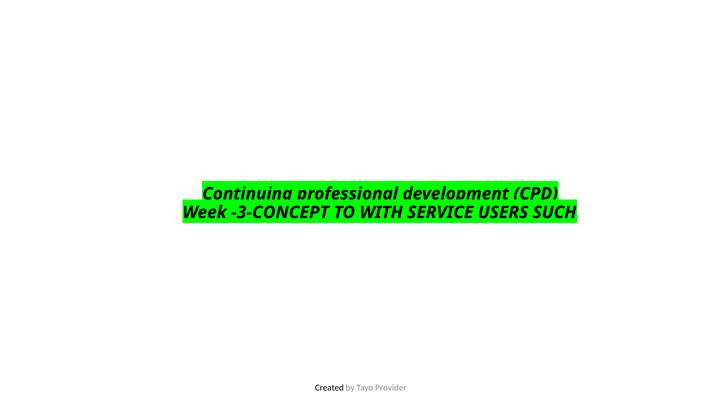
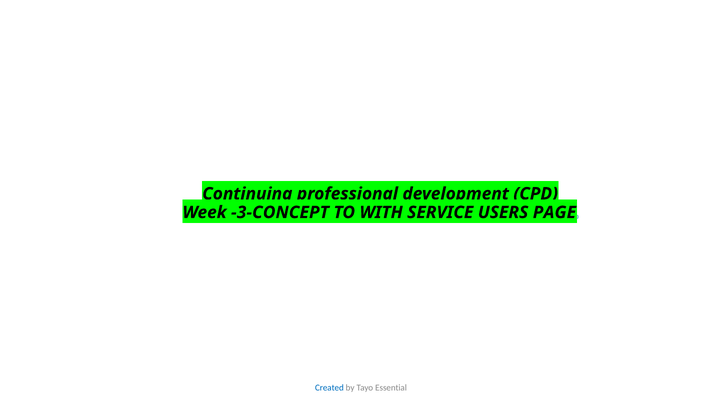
SUCH: SUCH -> PAGE
Created colour: black -> blue
Provider: Provider -> Essential
